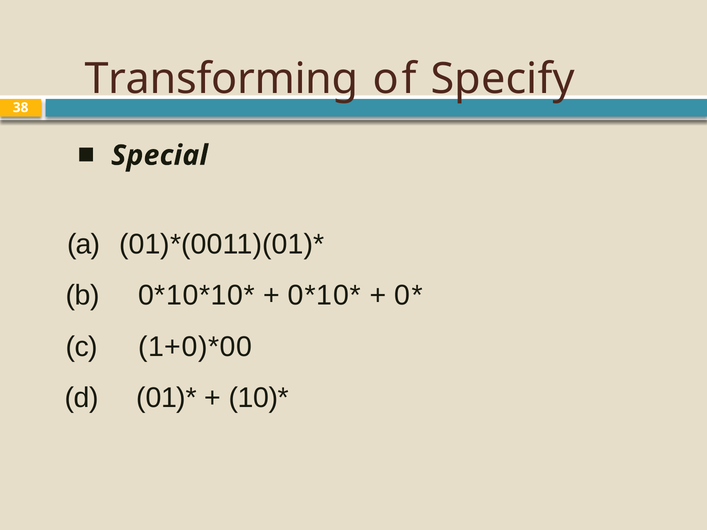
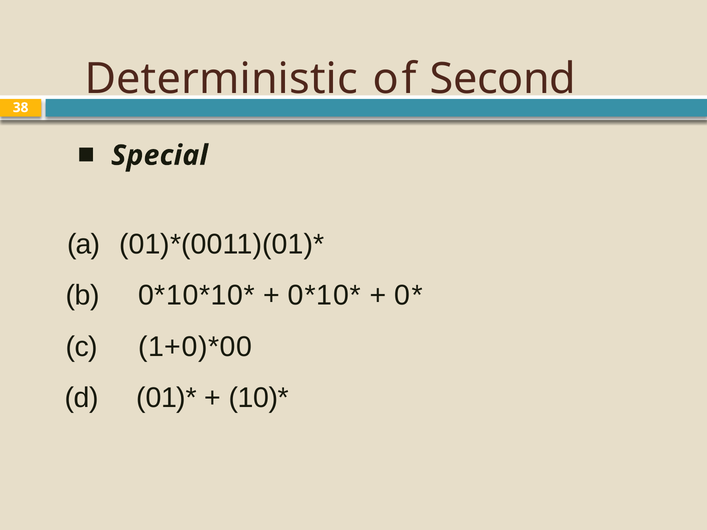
Transforming: Transforming -> Deterministic
Specify: Specify -> Second
